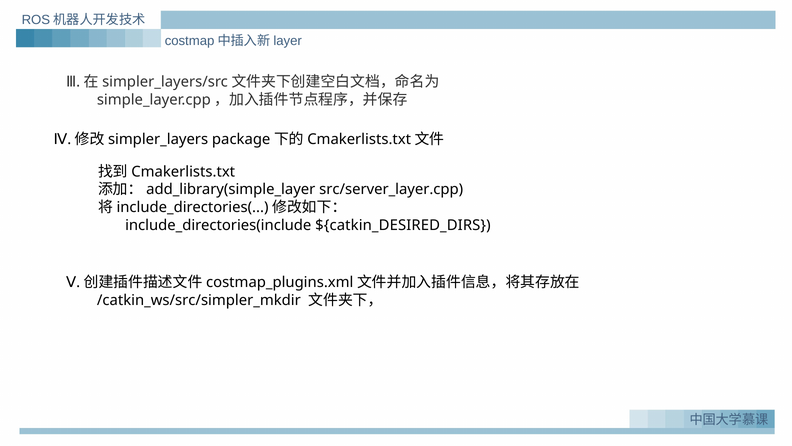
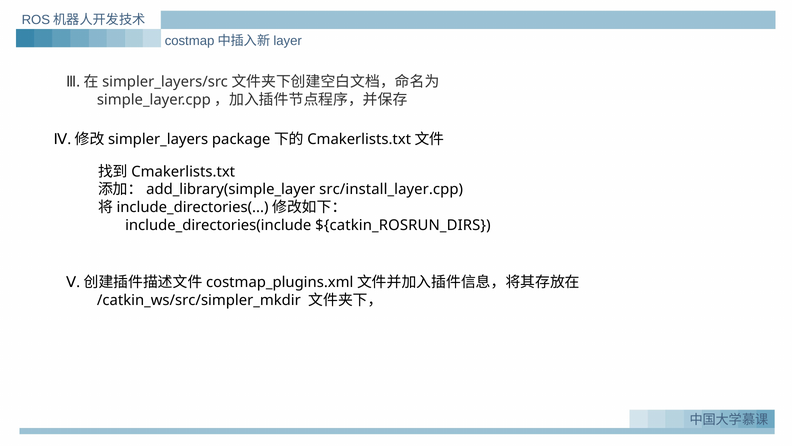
src/server_layer.cpp: src/server_layer.cpp -> src/install_layer.cpp
${catkin_DESIRED_DIRS: ${catkin_DESIRED_DIRS -> ${catkin_ROSRUN_DIRS
